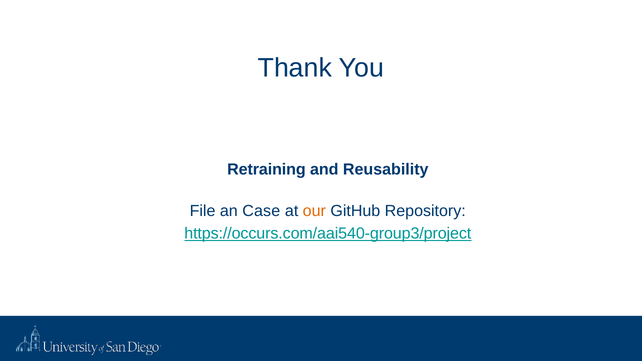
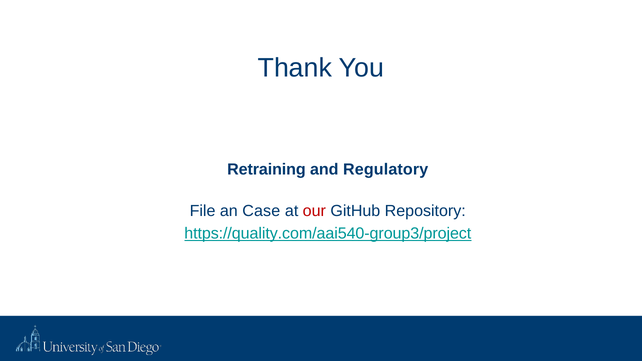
Reusability: Reusability -> Regulatory
our colour: orange -> red
https://occurs.com/aai540-group3/project: https://occurs.com/aai540-group3/project -> https://quality.com/aai540-group3/project
